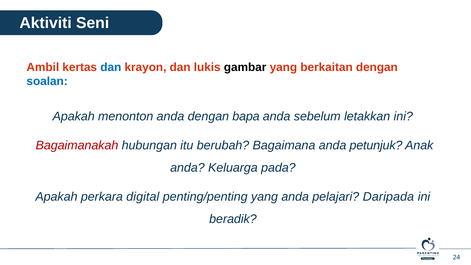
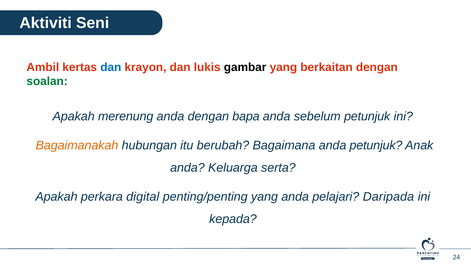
soalan colour: blue -> green
menonton: menonton -> merenung
sebelum letakkan: letakkan -> petunjuk
Bagaimanakah colour: red -> orange
pada: pada -> serta
beradik: beradik -> kepada
